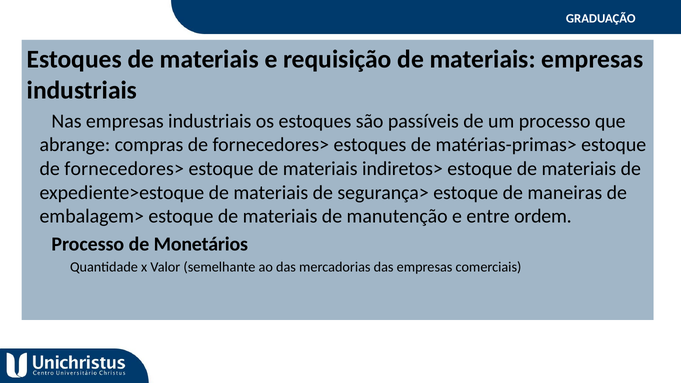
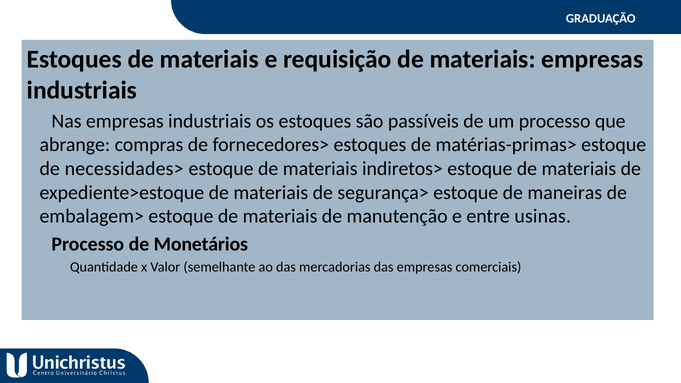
fornecedores> at (124, 169): fornecedores> -> necessidades>
ordem: ordem -> usinas
